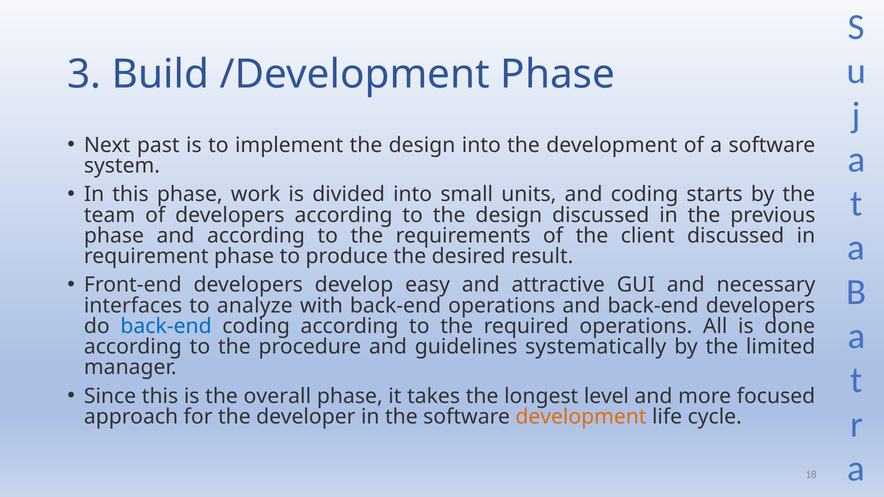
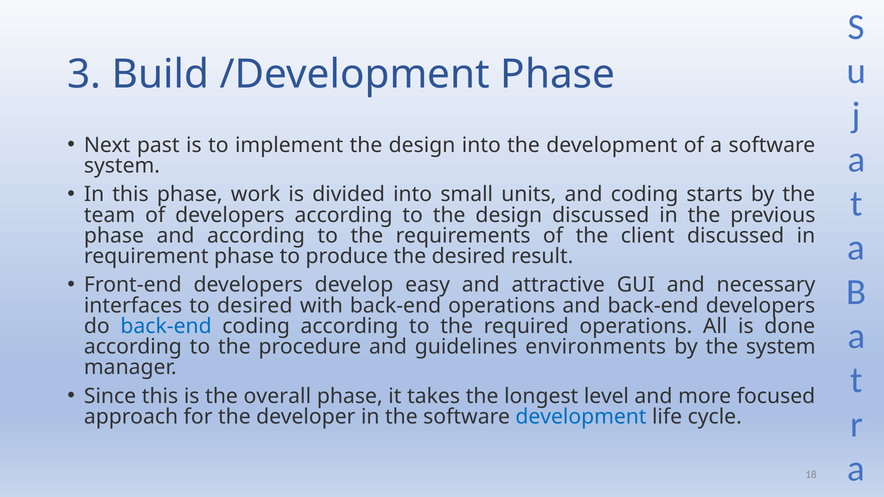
to analyze: analyze -> desired
systematically: systematically -> environments
the limited: limited -> system
development at (581, 417) colour: orange -> blue
